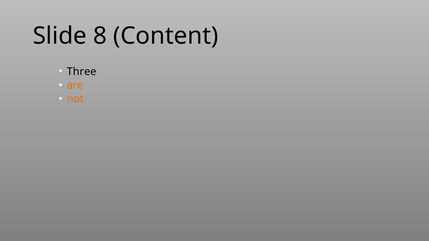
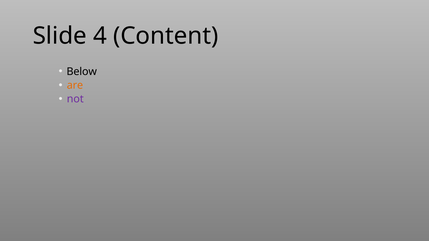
8: 8 -> 4
Three: Three -> Below
not colour: orange -> purple
